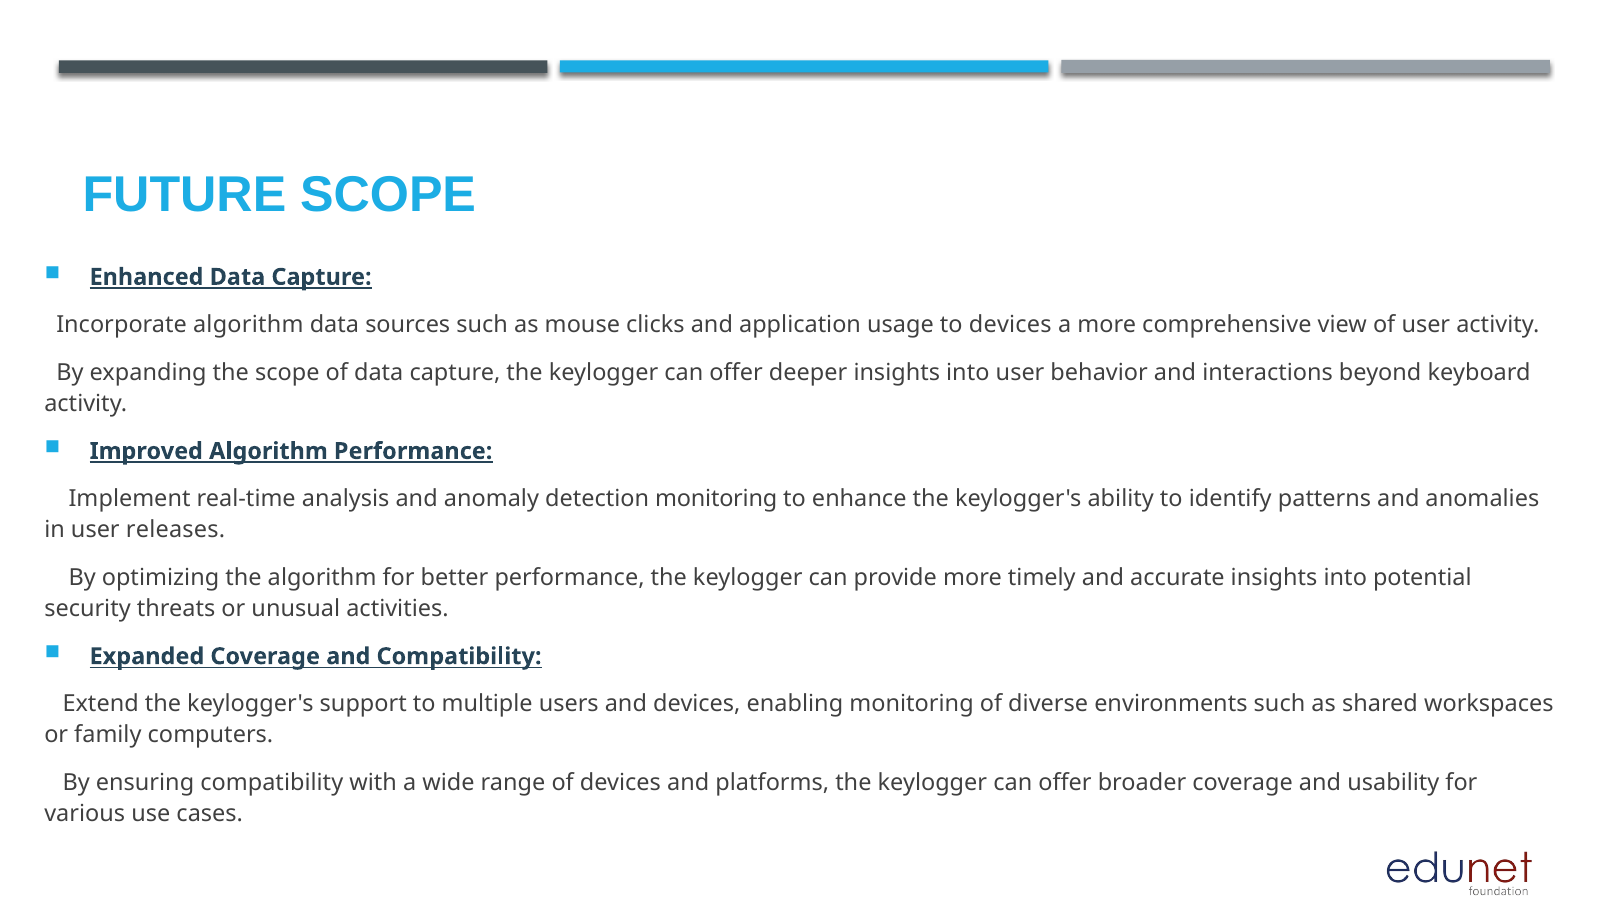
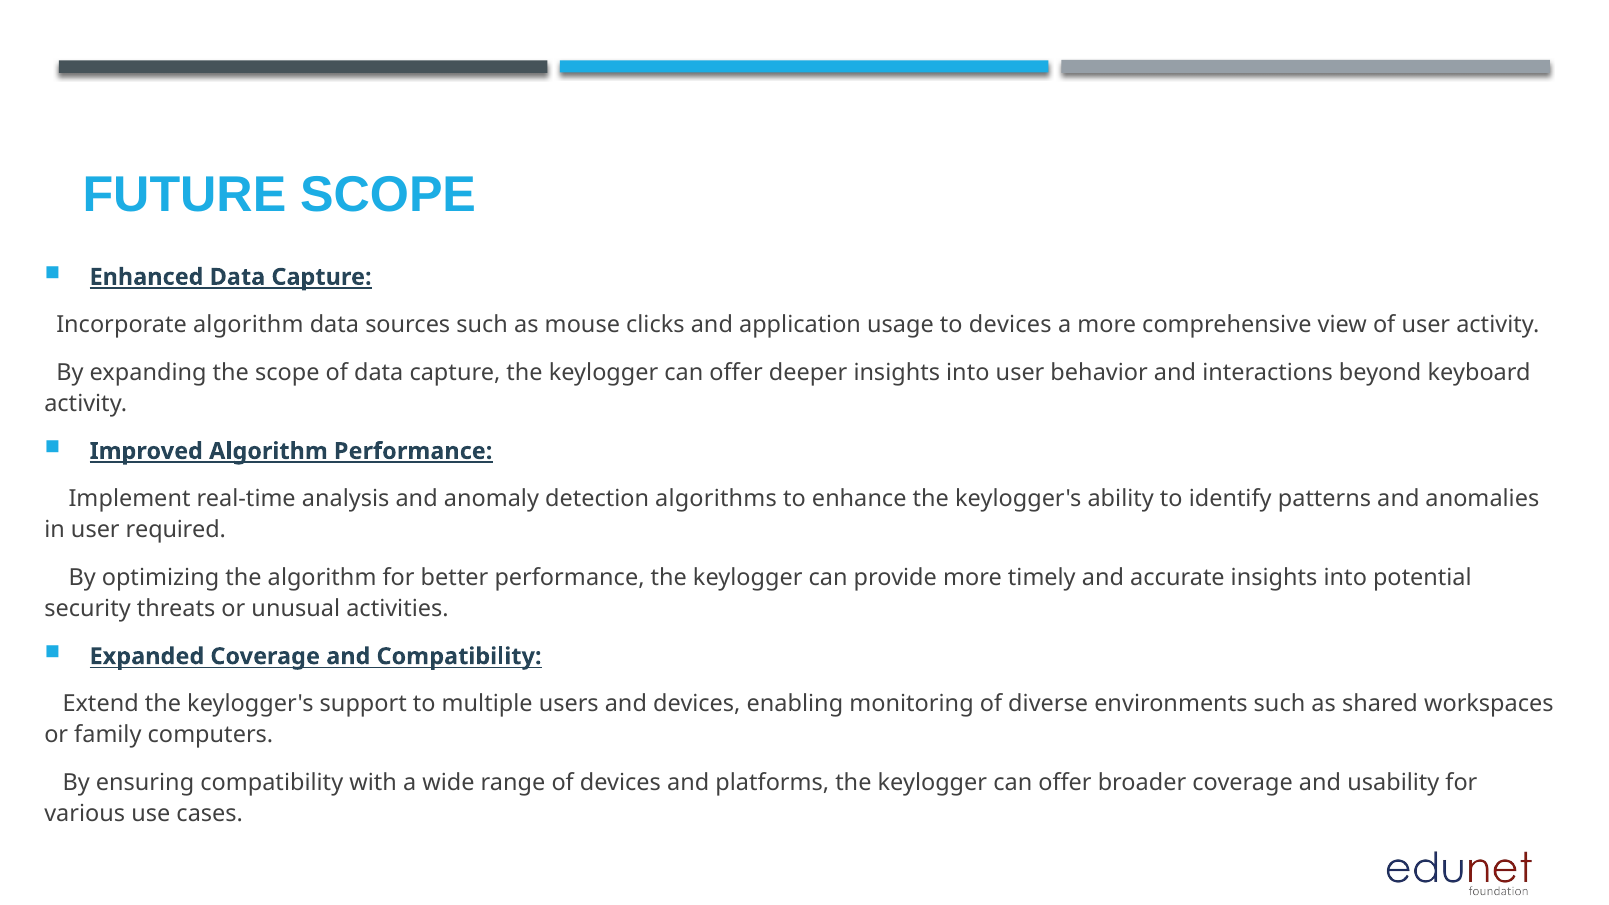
detection monitoring: monitoring -> algorithms
releases: releases -> required
